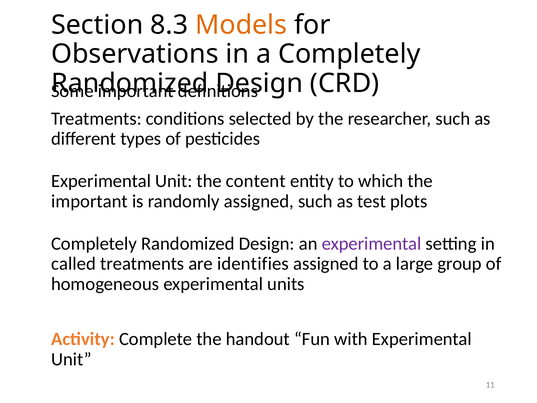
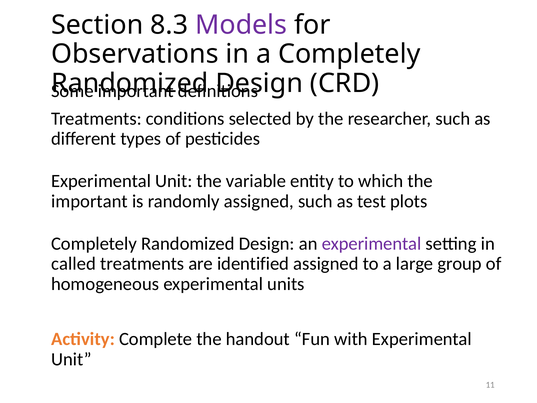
Models colour: orange -> purple
content: content -> variable
identifies: identifies -> identified
